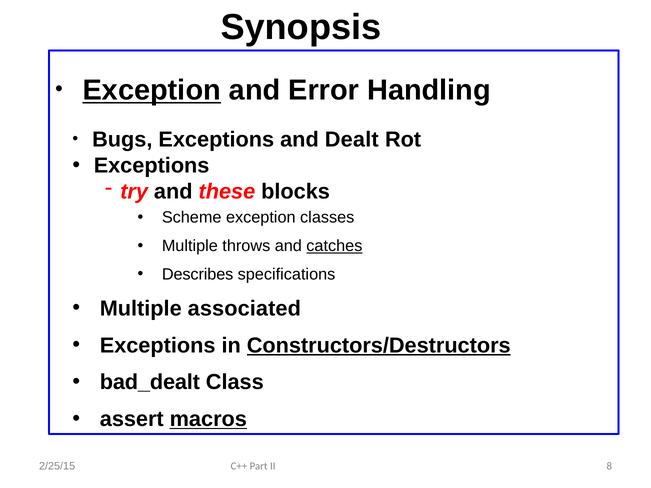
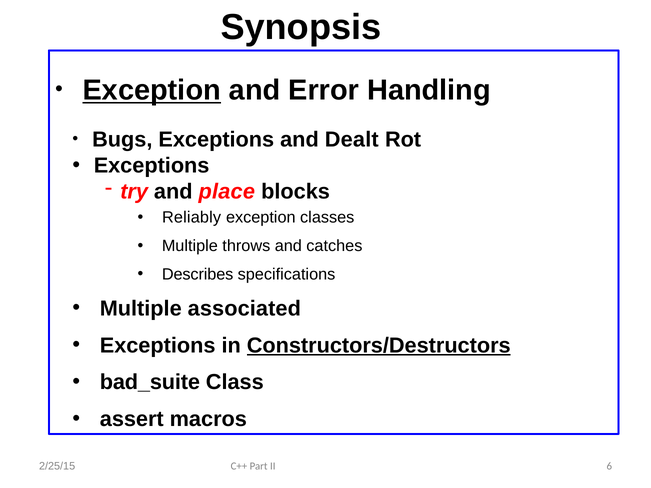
these: these -> place
Scheme: Scheme -> Reliably
catches underline: present -> none
bad_dealt: bad_dealt -> bad_suite
macros underline: present -> none
8: 8 -> 6
